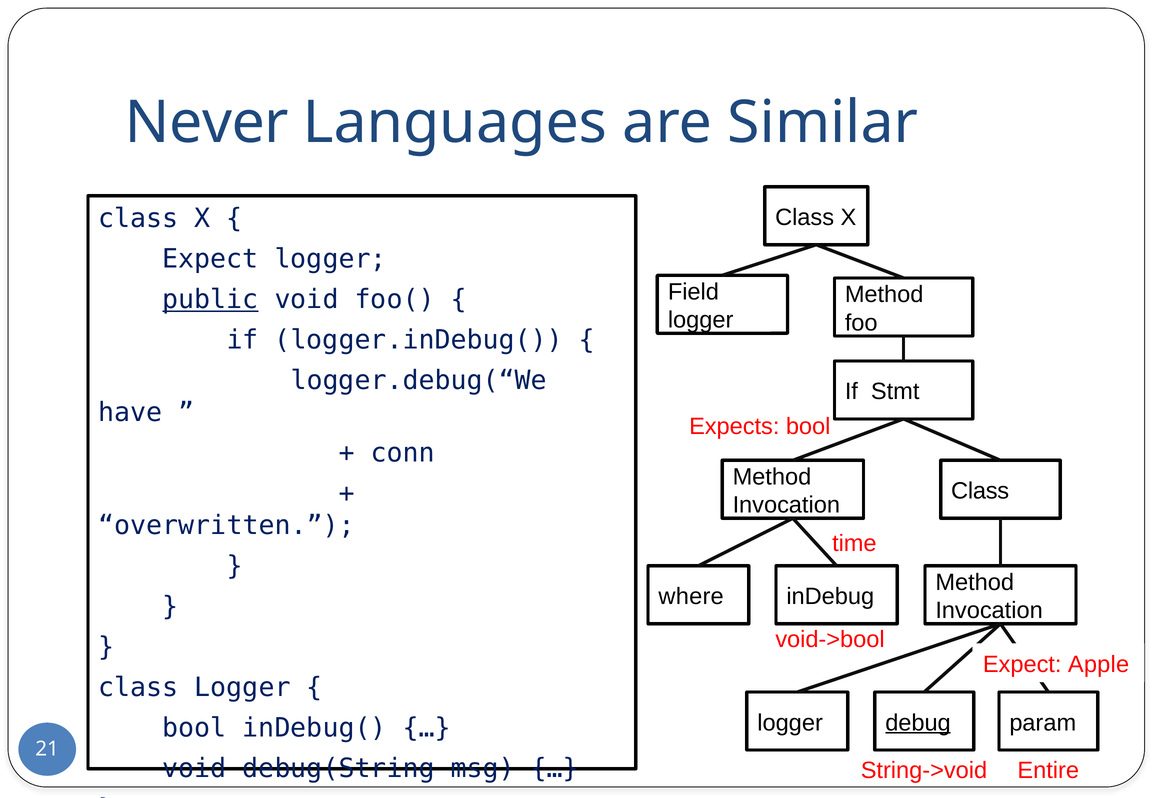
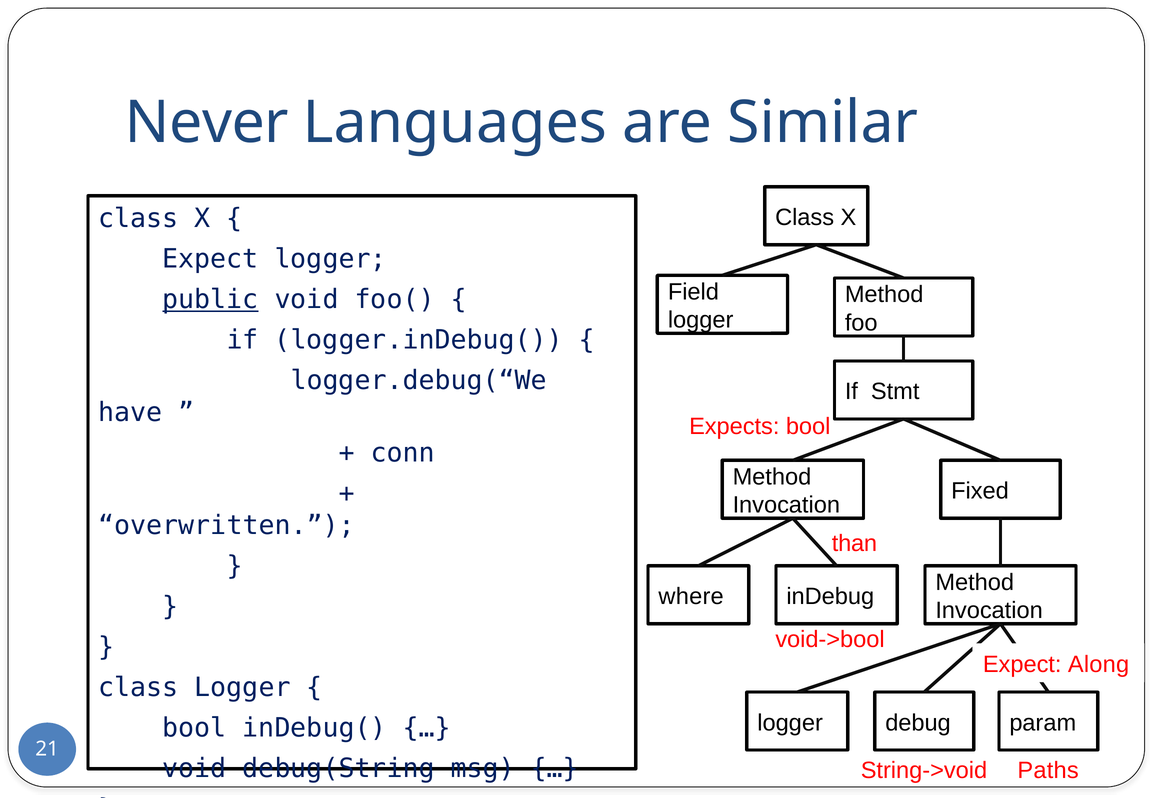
Class at (980, 491): Class -> Fixed
time: time -> than
Apple: Apple -> Along
debug underline: present -> none
Entire: Entire -> Paths
